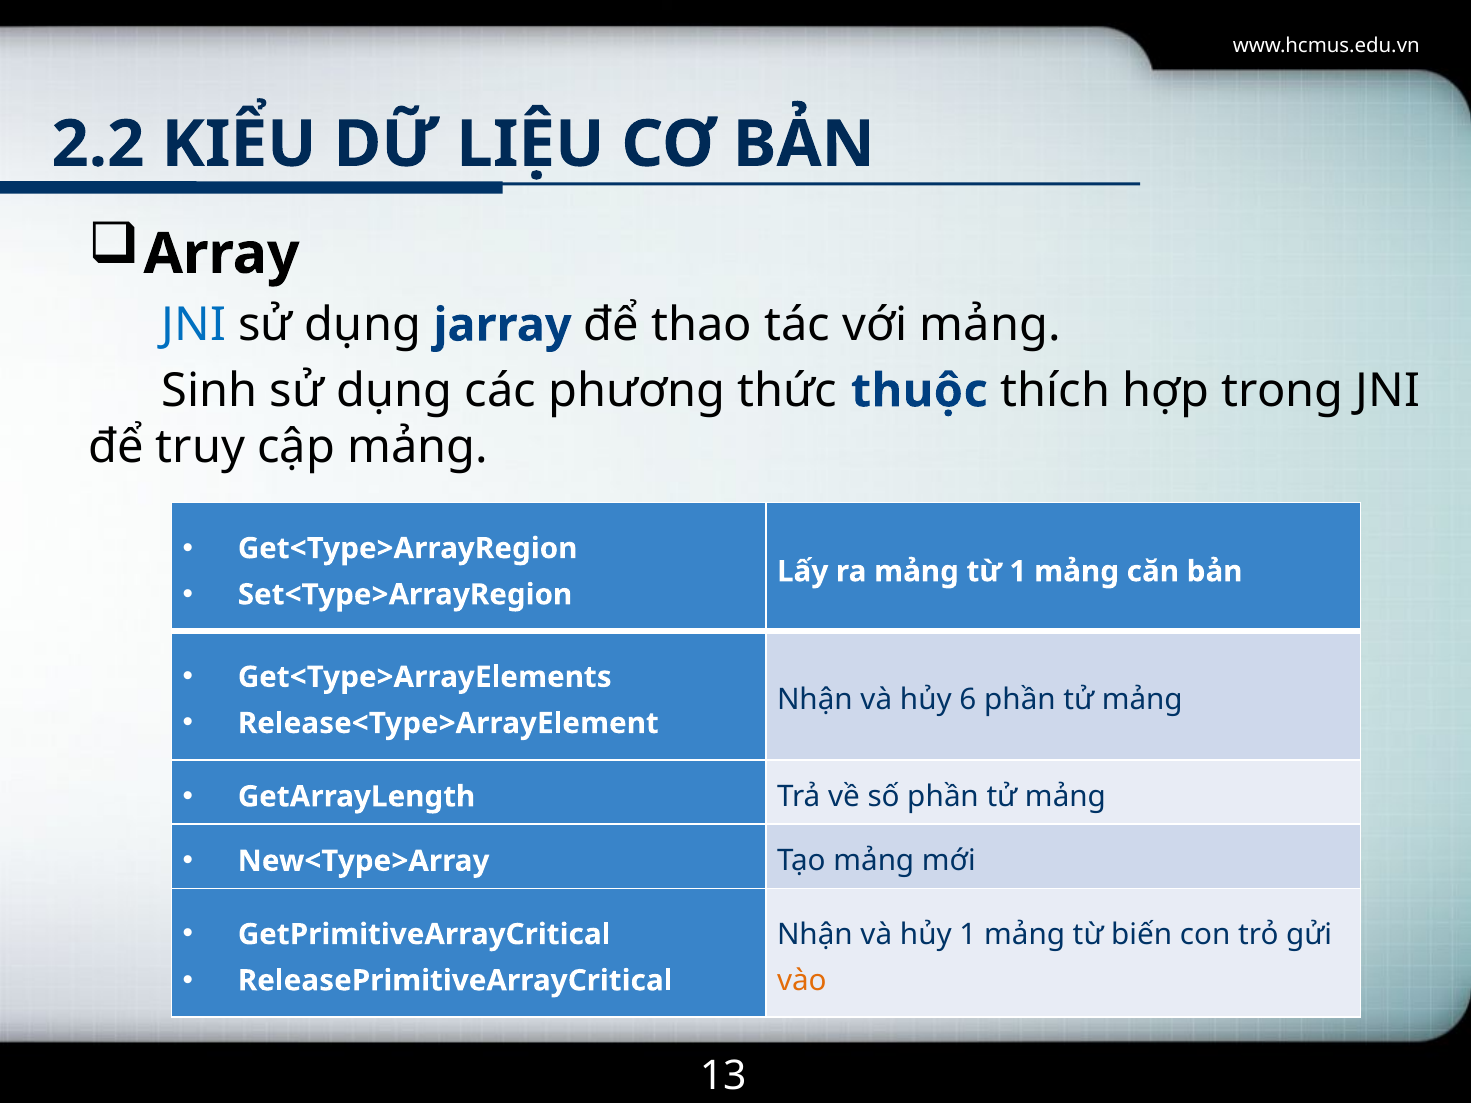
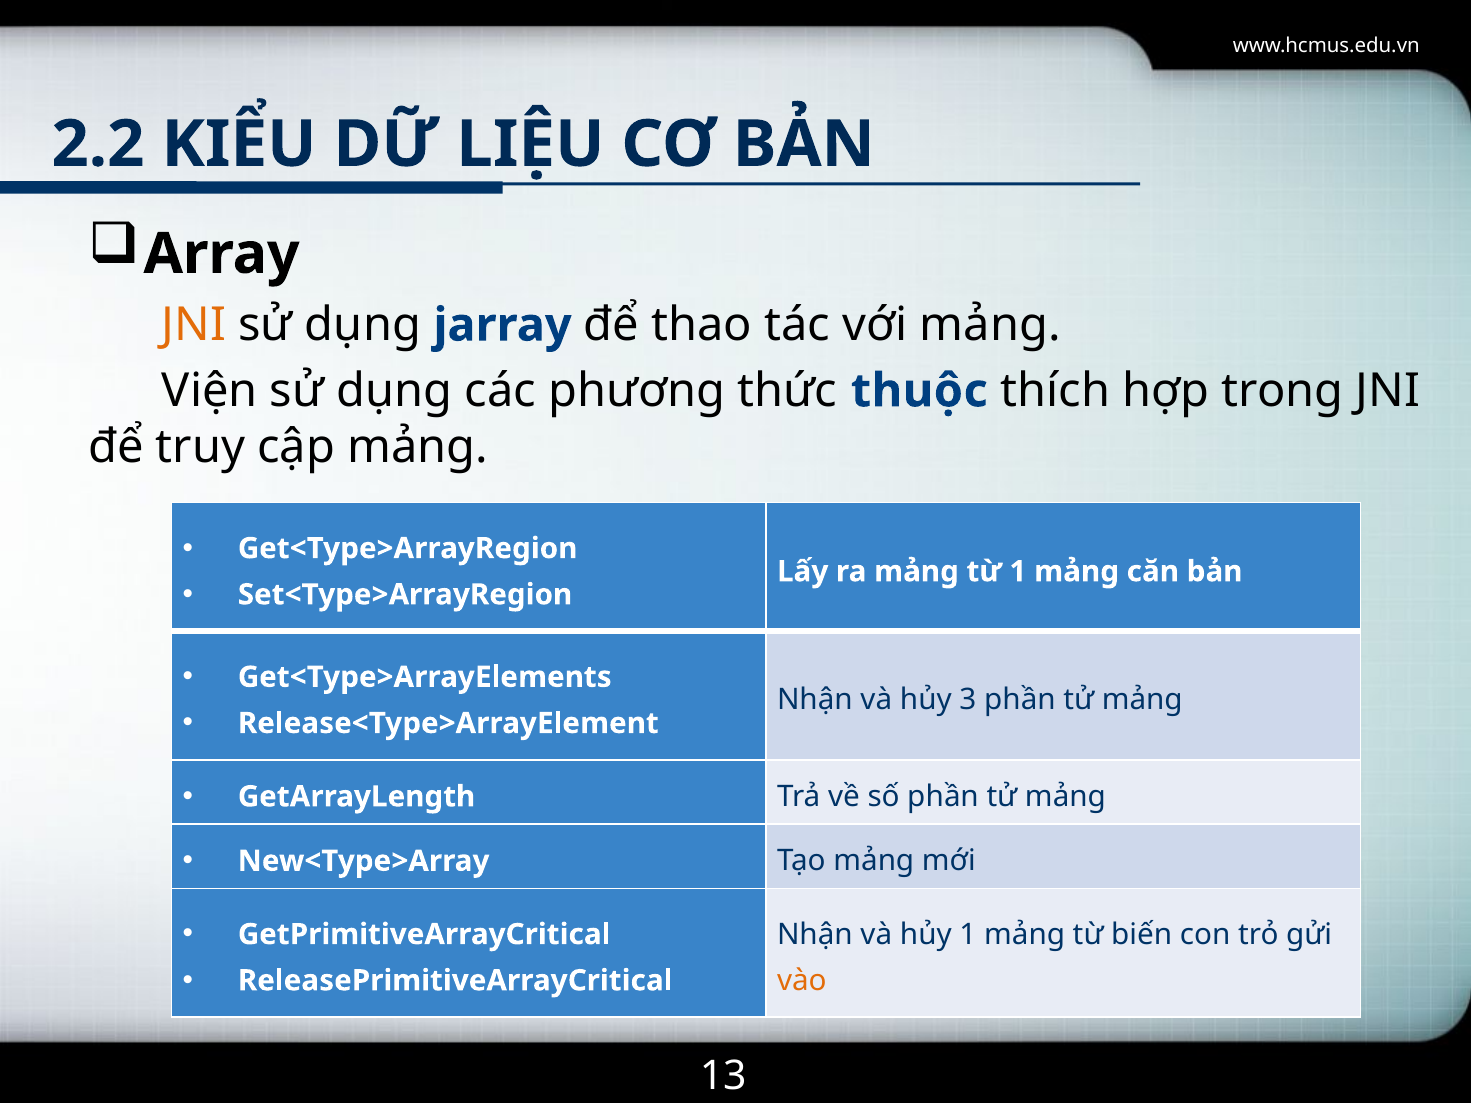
JNI at (194, 325) colour: blue -> orange
Sinh: Sinh -> Viện
6: 6 -> 3
